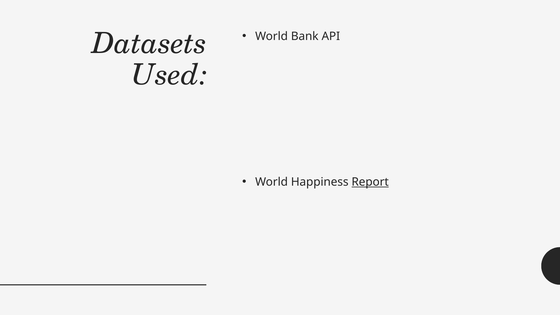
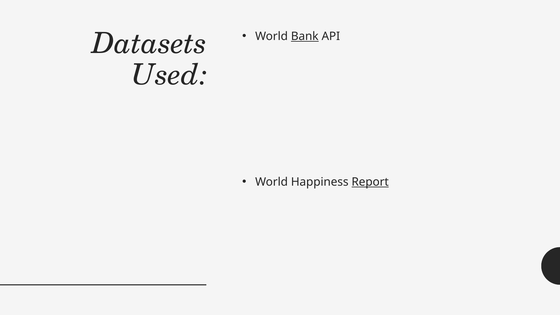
Bank underline: none -> present
